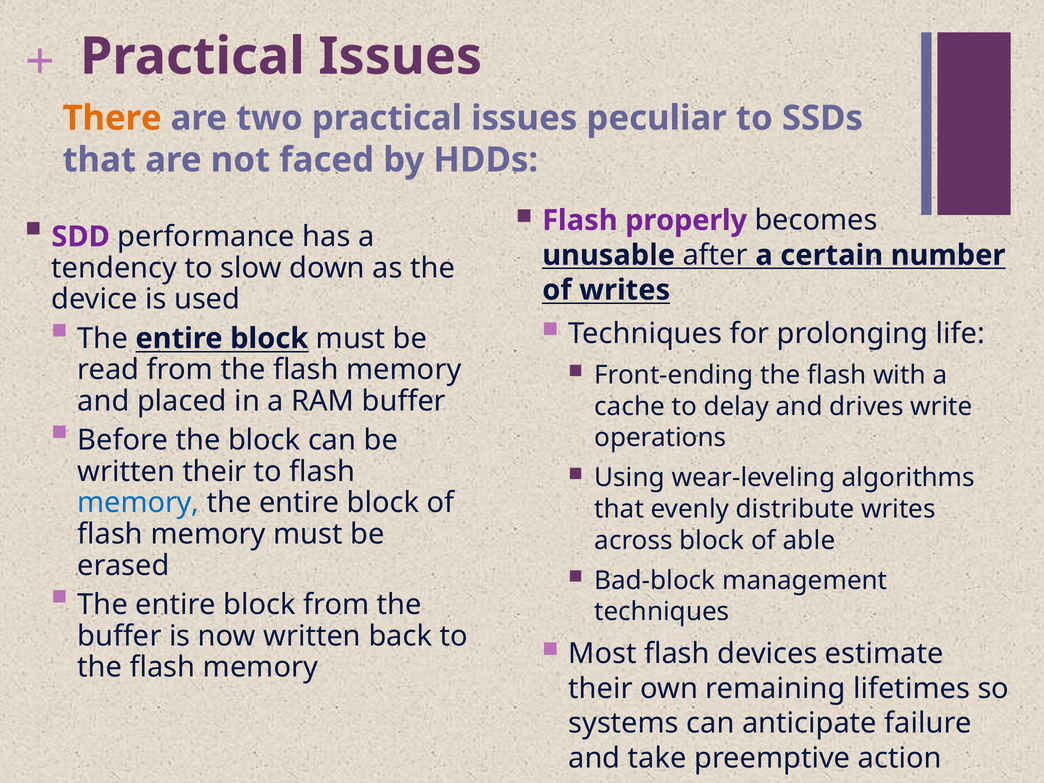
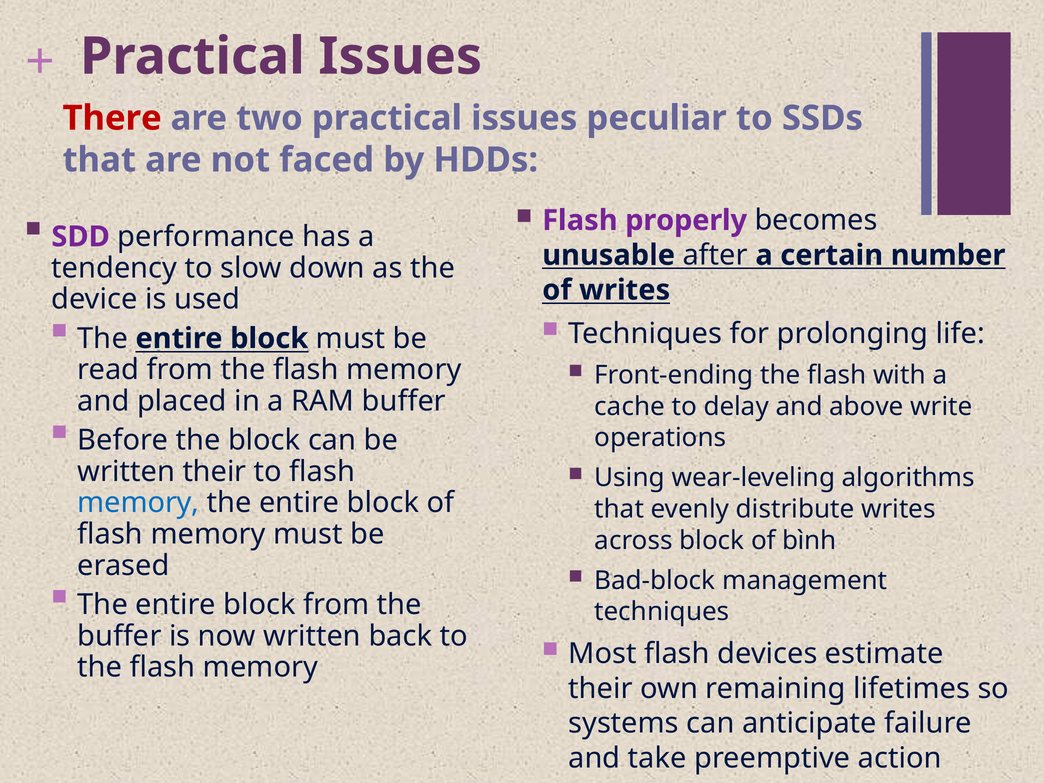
There colour: orange -> red
drives: drives -> above
able: able -> bình
